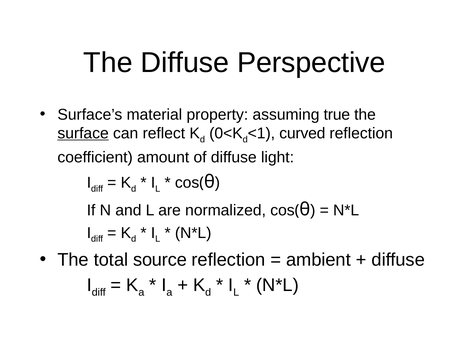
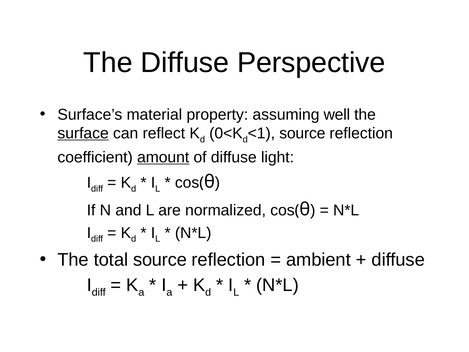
true: true -> well
curved at (302, 133): curved -> source
amount underline: none -> present
